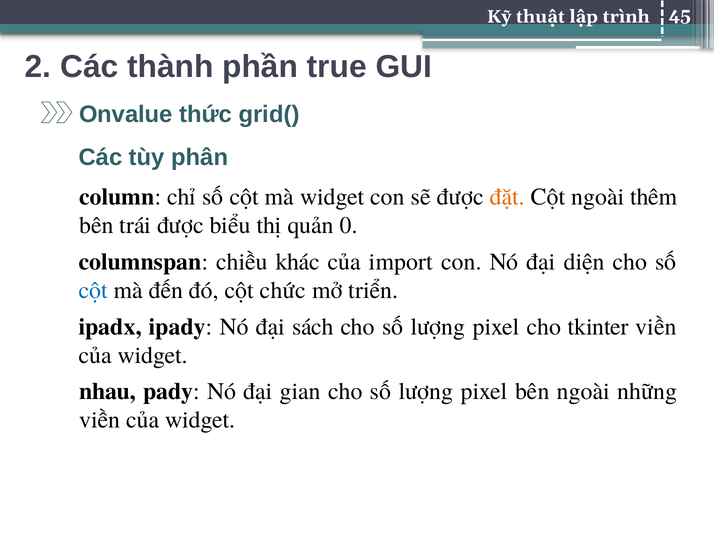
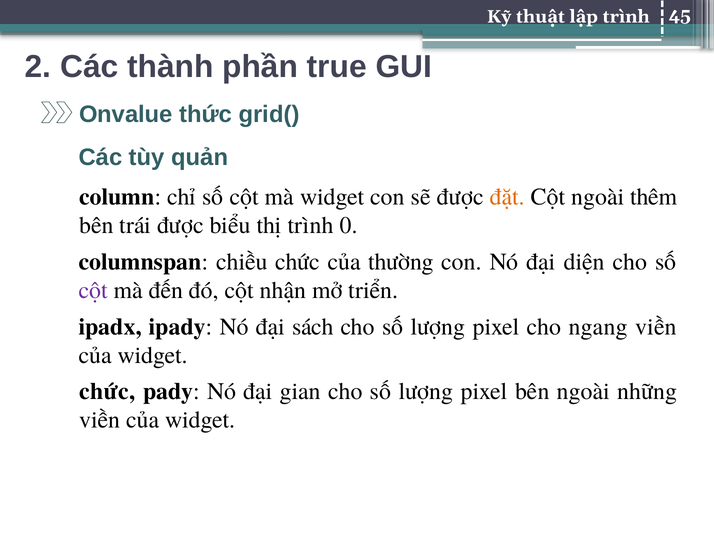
phân: phân -> quản
thị quản: quản -> trình
chiều khác: khác -> chức
import: import -> thường
cột at (93, 290) colour: blue -> purple
chức: chức -> nhận
tkinter: tkinter -> ngang
nhau at (107, 391): nhau -> chức
